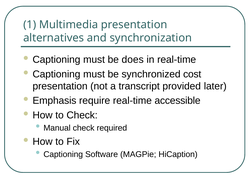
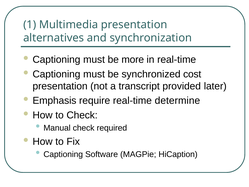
does: does -> more
accessible: accessible -> determine
